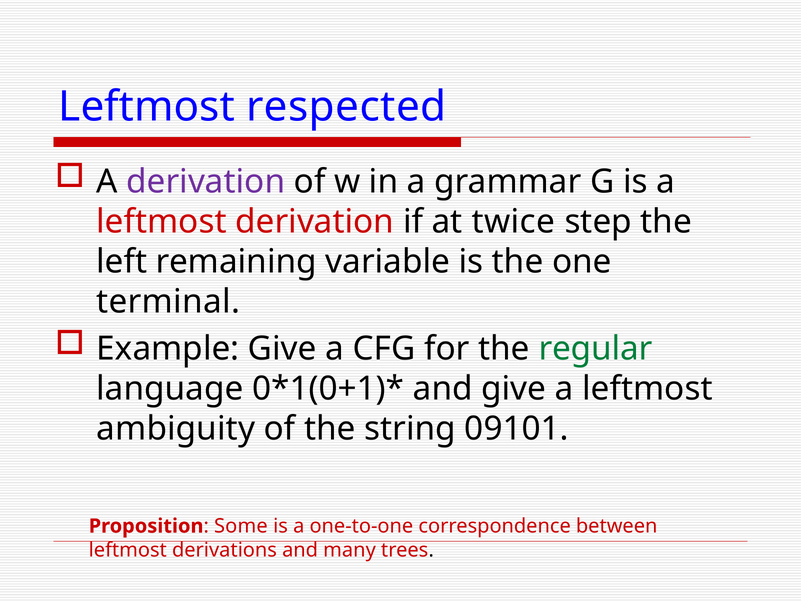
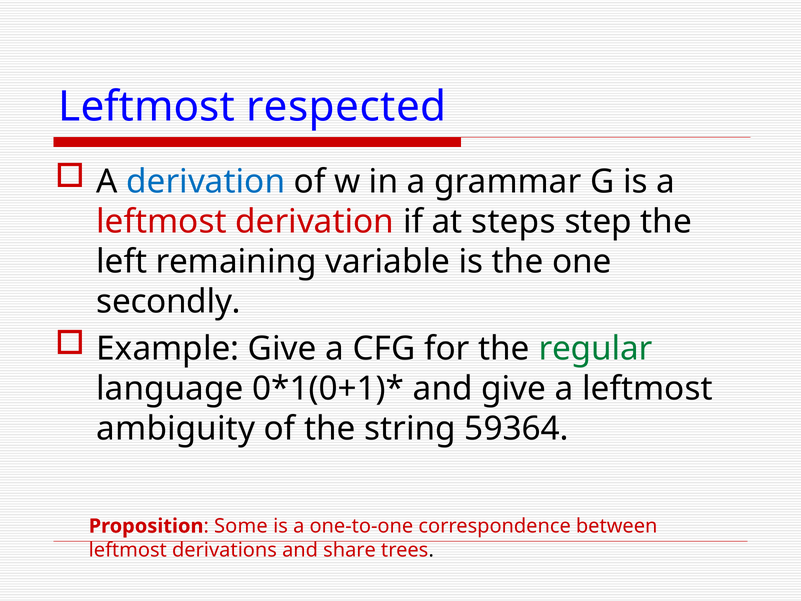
derivation at (206, 182) colour: purple -> blue
twice: twice -> steps
terminal: terminal -> secondly
09101: 09101 -> 59364
many: many -> share
